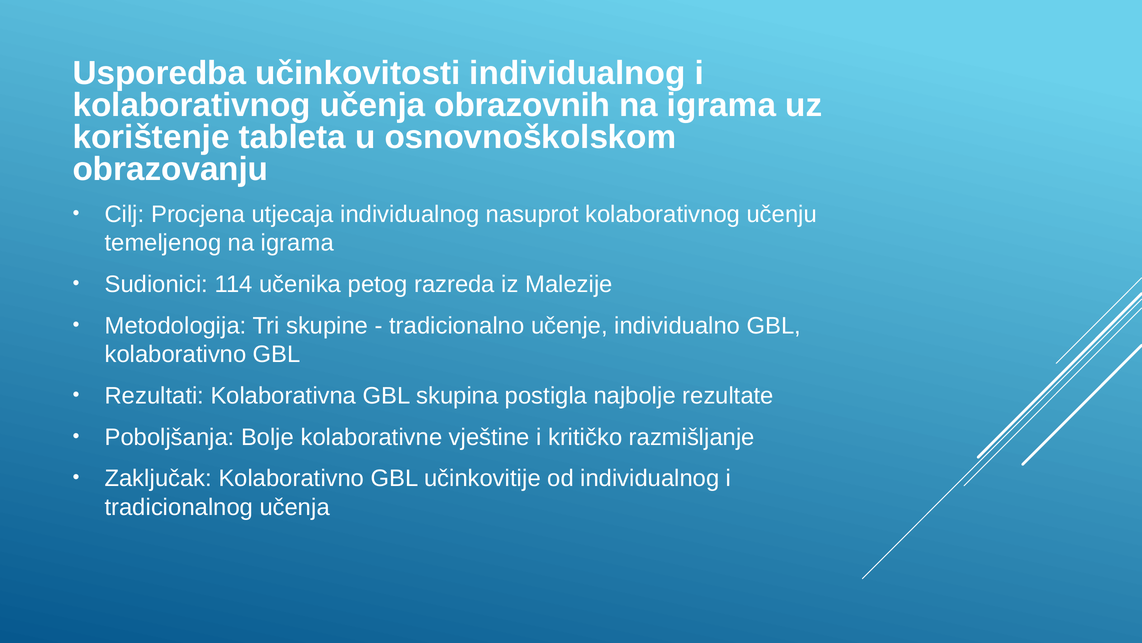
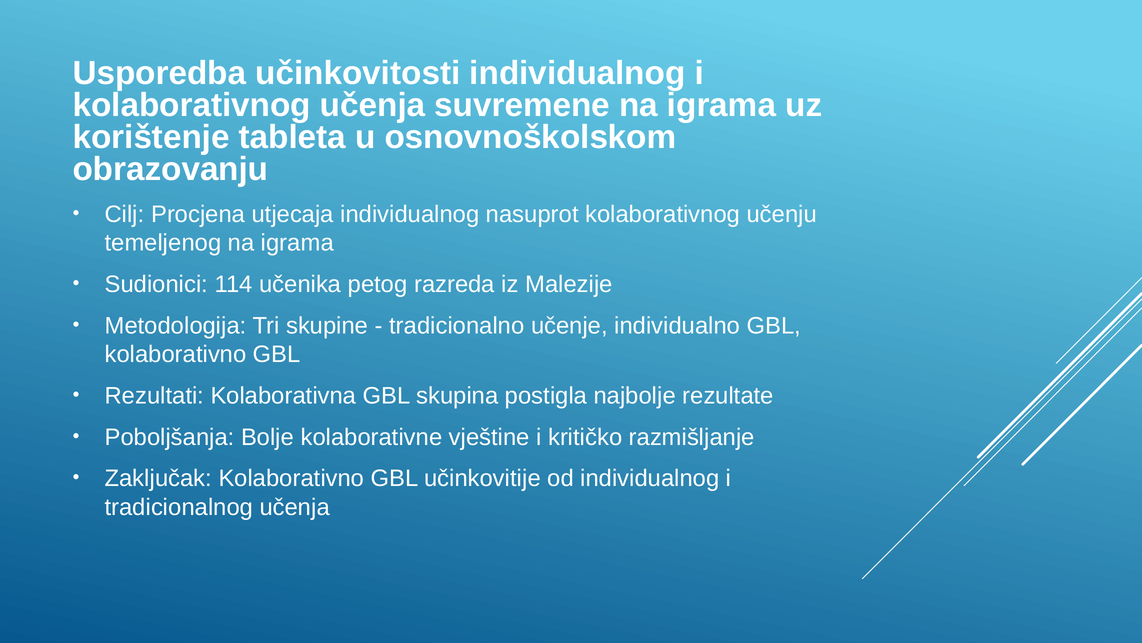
obrazovnih: obrazovnih -> suvremene
